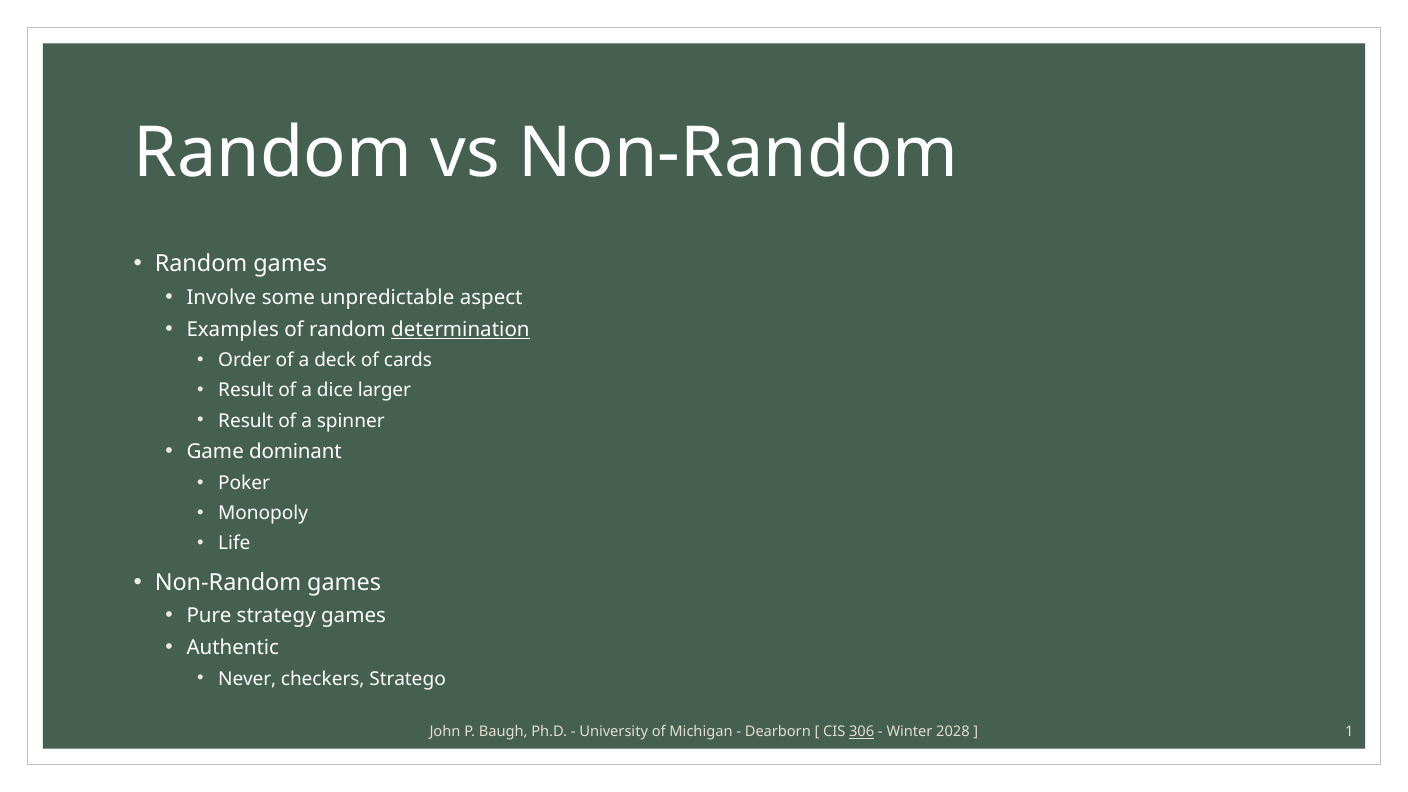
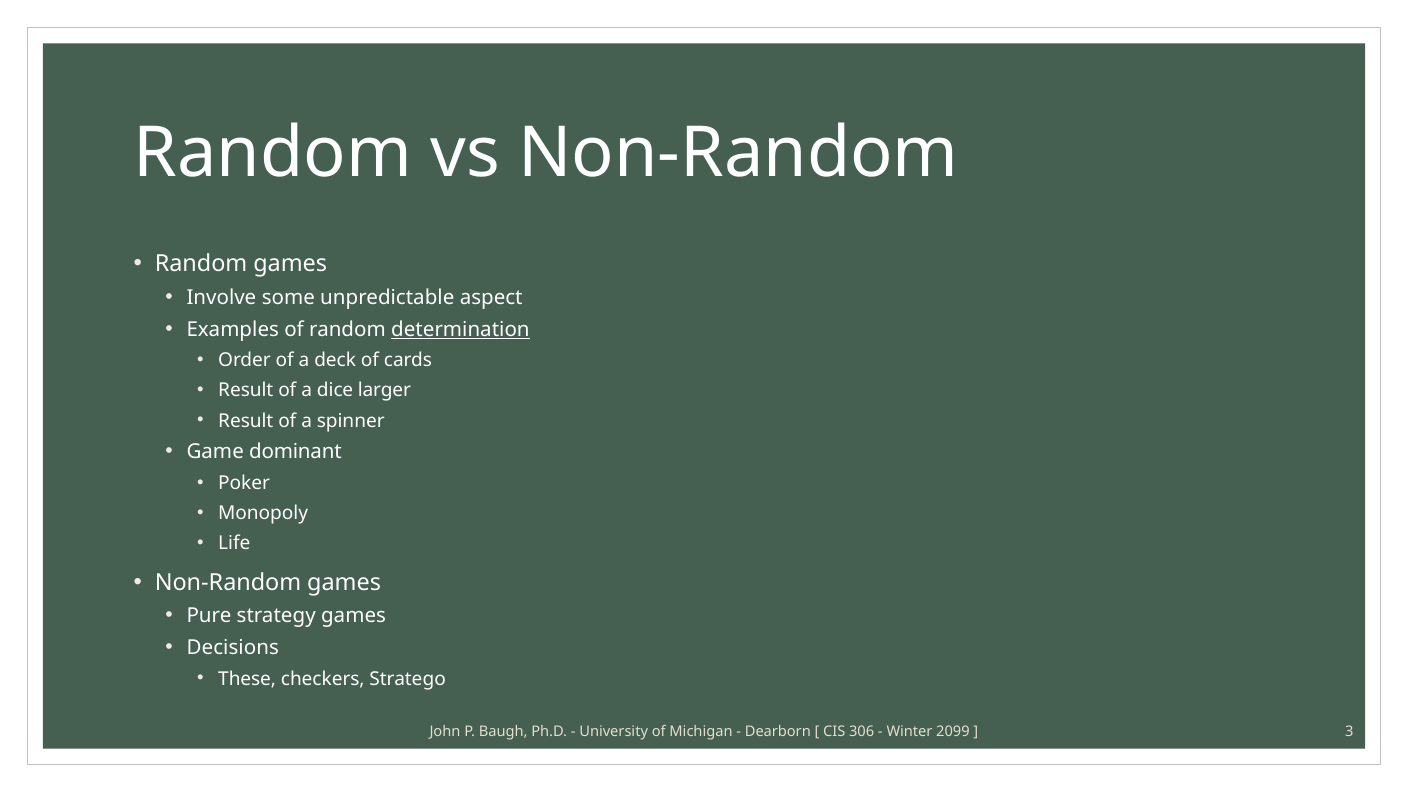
Authentic: Authentic -> Decisions
Never: Never -> These
306 underline: present -> none
2028: 2028 -> 2099
1: 1 -> 3
